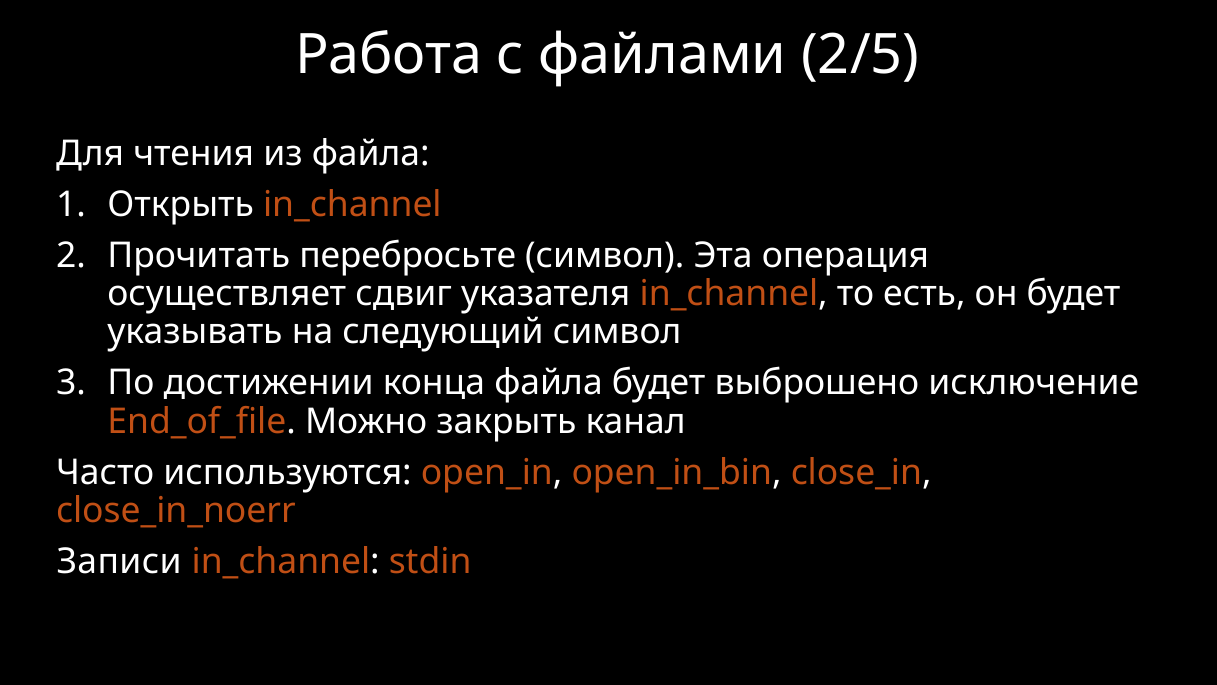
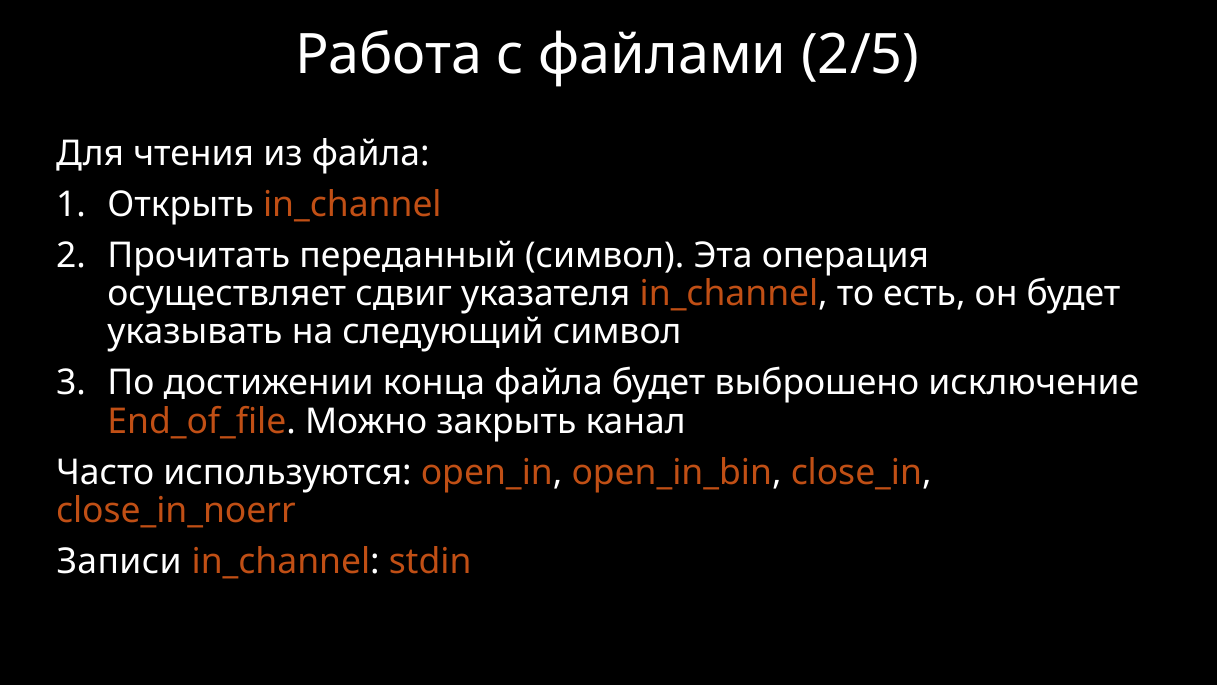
перебросьте: перебросьте -> переданный
